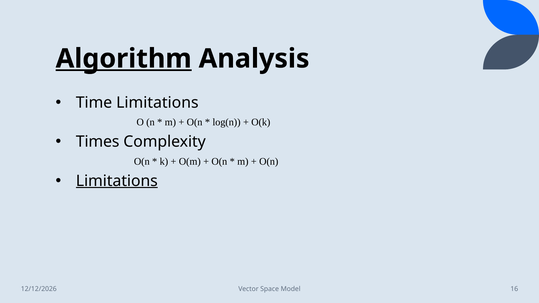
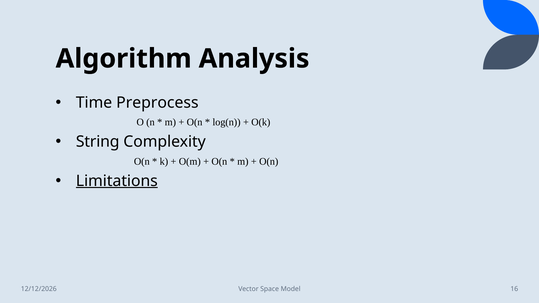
Algorithm underline: present -> none
Time Limitations: Limitations -> Preprocess
Times: Times -> String
